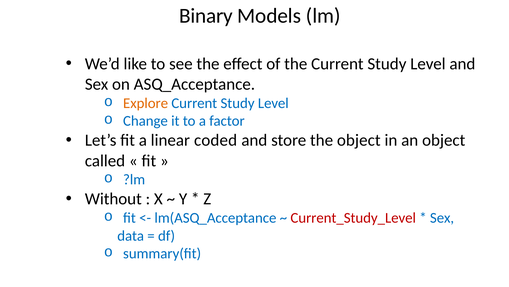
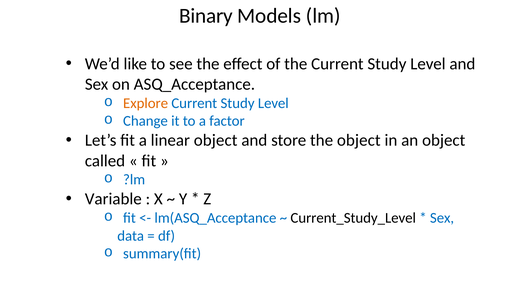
linear coded: coded -> object
Without: Without -> Variable
Current_Study_Level colour: red -> black
